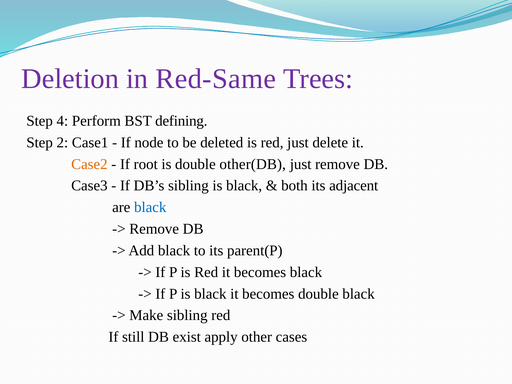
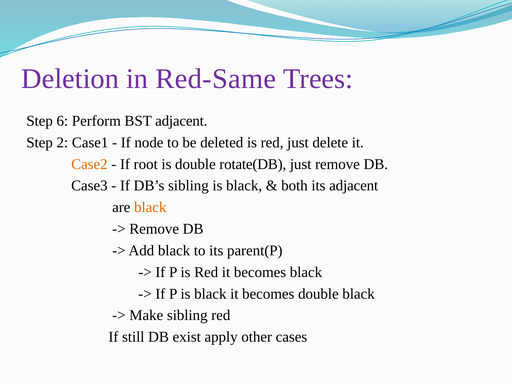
4: 4 -> 6
BST defining: defining -> adjacent
other(DB: other(DB -> rotate(DB
black at (150, 207) colour: blue -> orange
